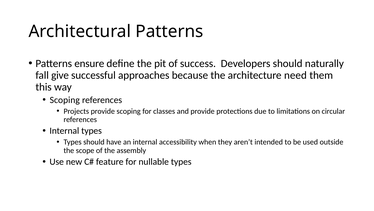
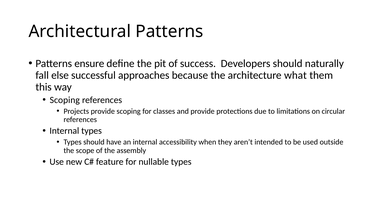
give: give -> else
need: need -> what
